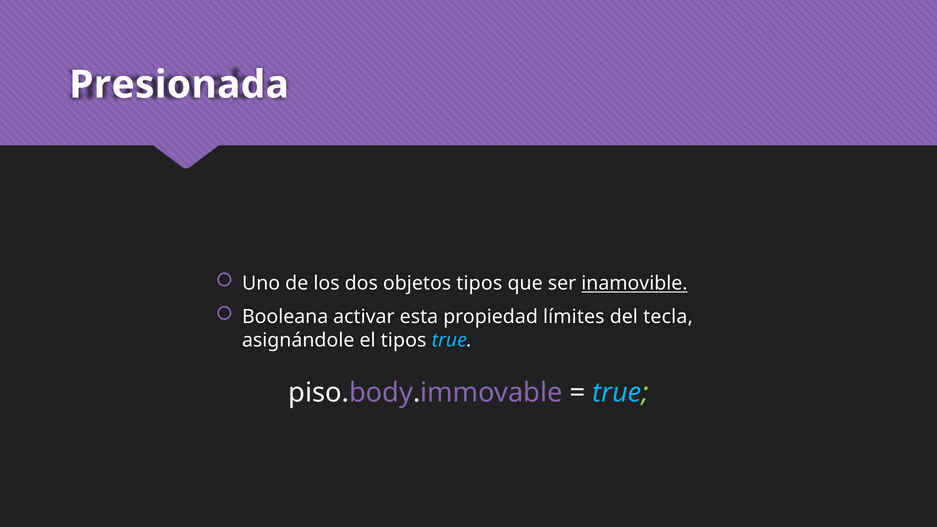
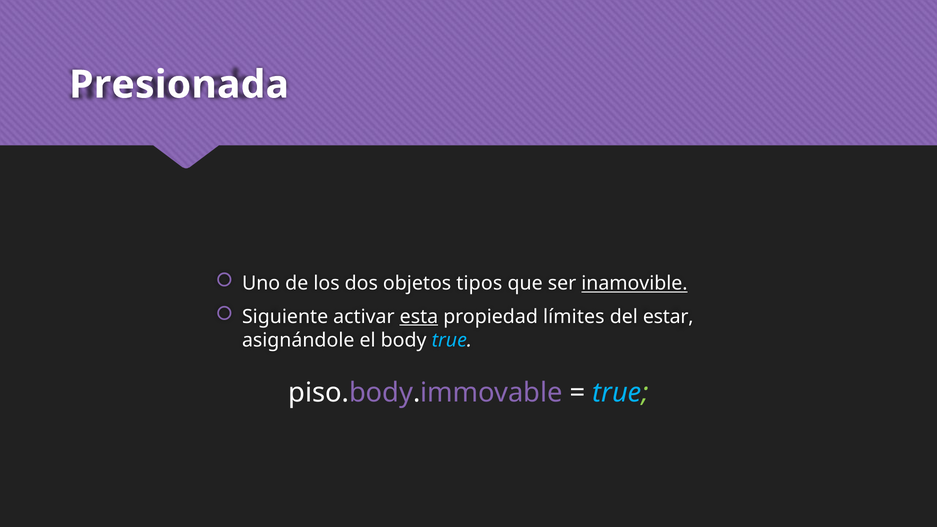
Booleana: Booleana -> Siguiente
esta underline: none -> present
tecla: tecla -> estar
el tipos: tipos -> body
